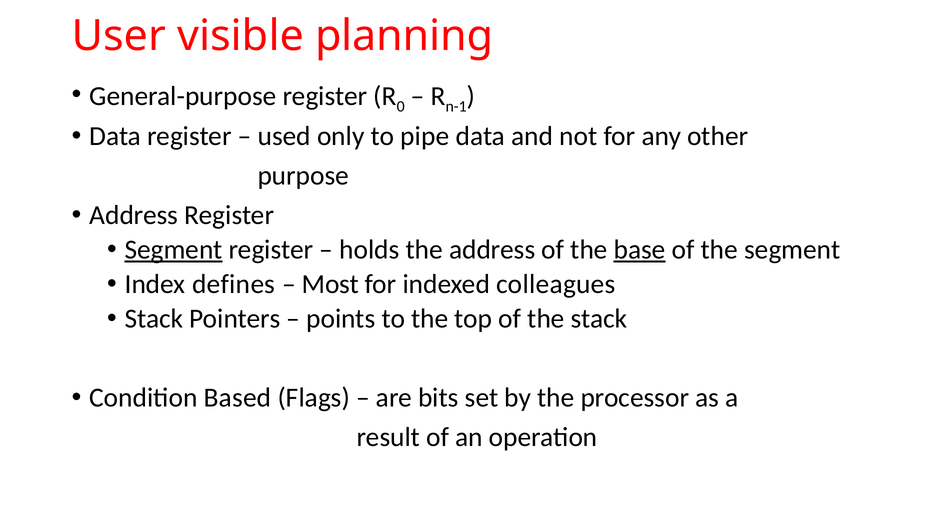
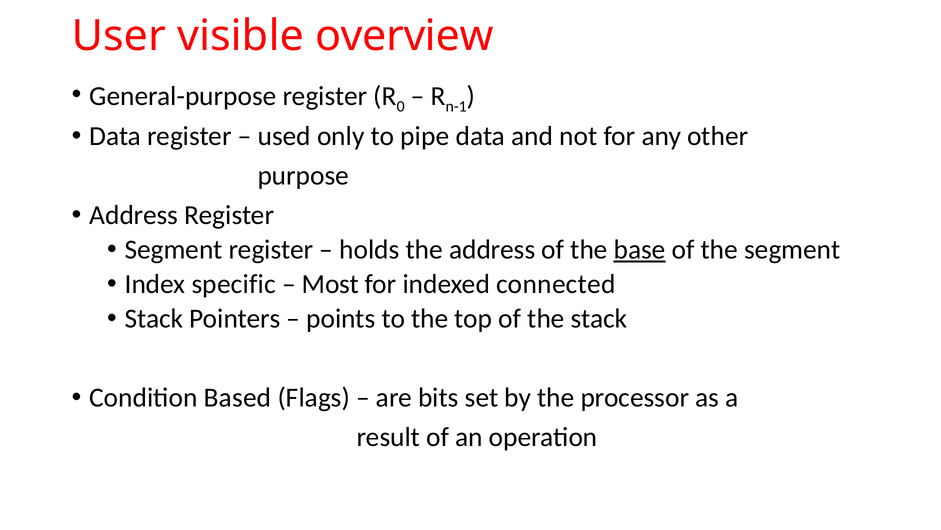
planning: planning -> overview
Segment at (174, 249) underline: present -> none
defines: defines -> specific
colleagues: colleagues -> connected
